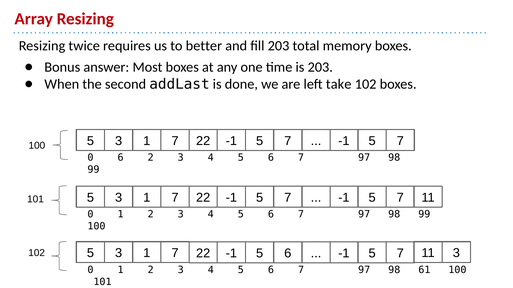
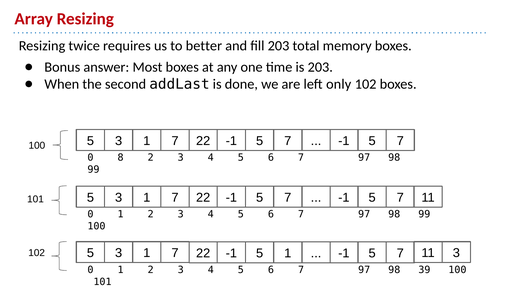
take: take -> only
0 6: 6 -> 8
-1 5 6: 6 -> 1
61: 61 -> 39
